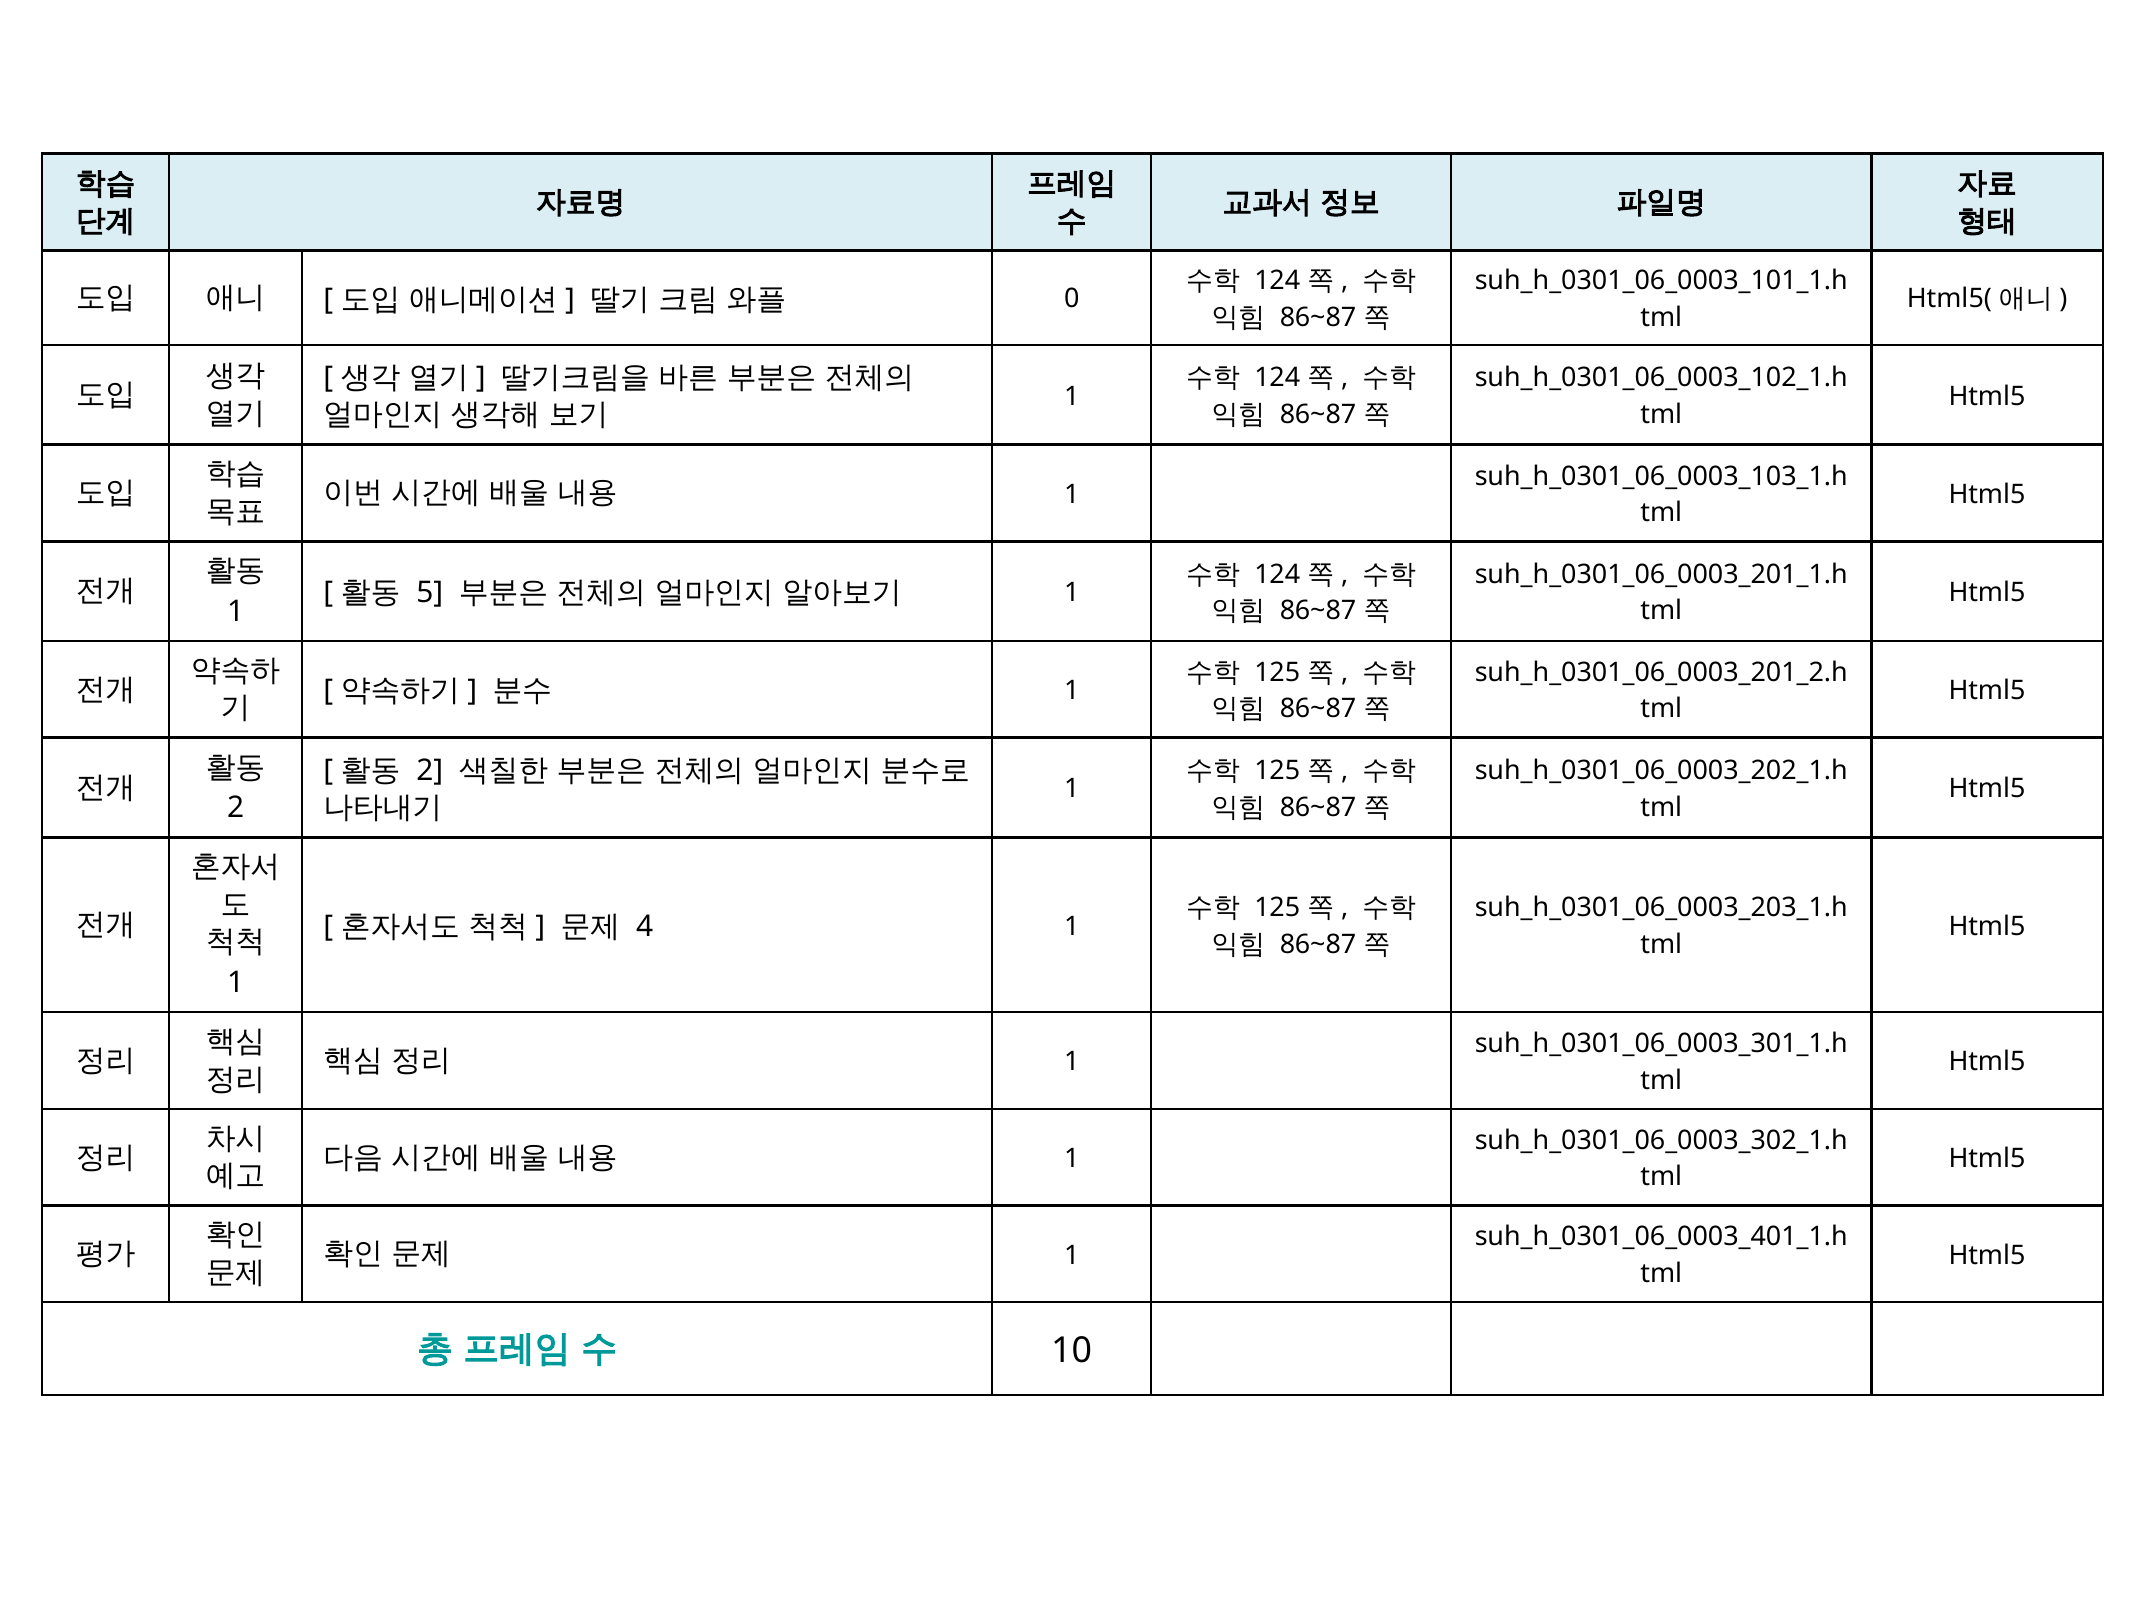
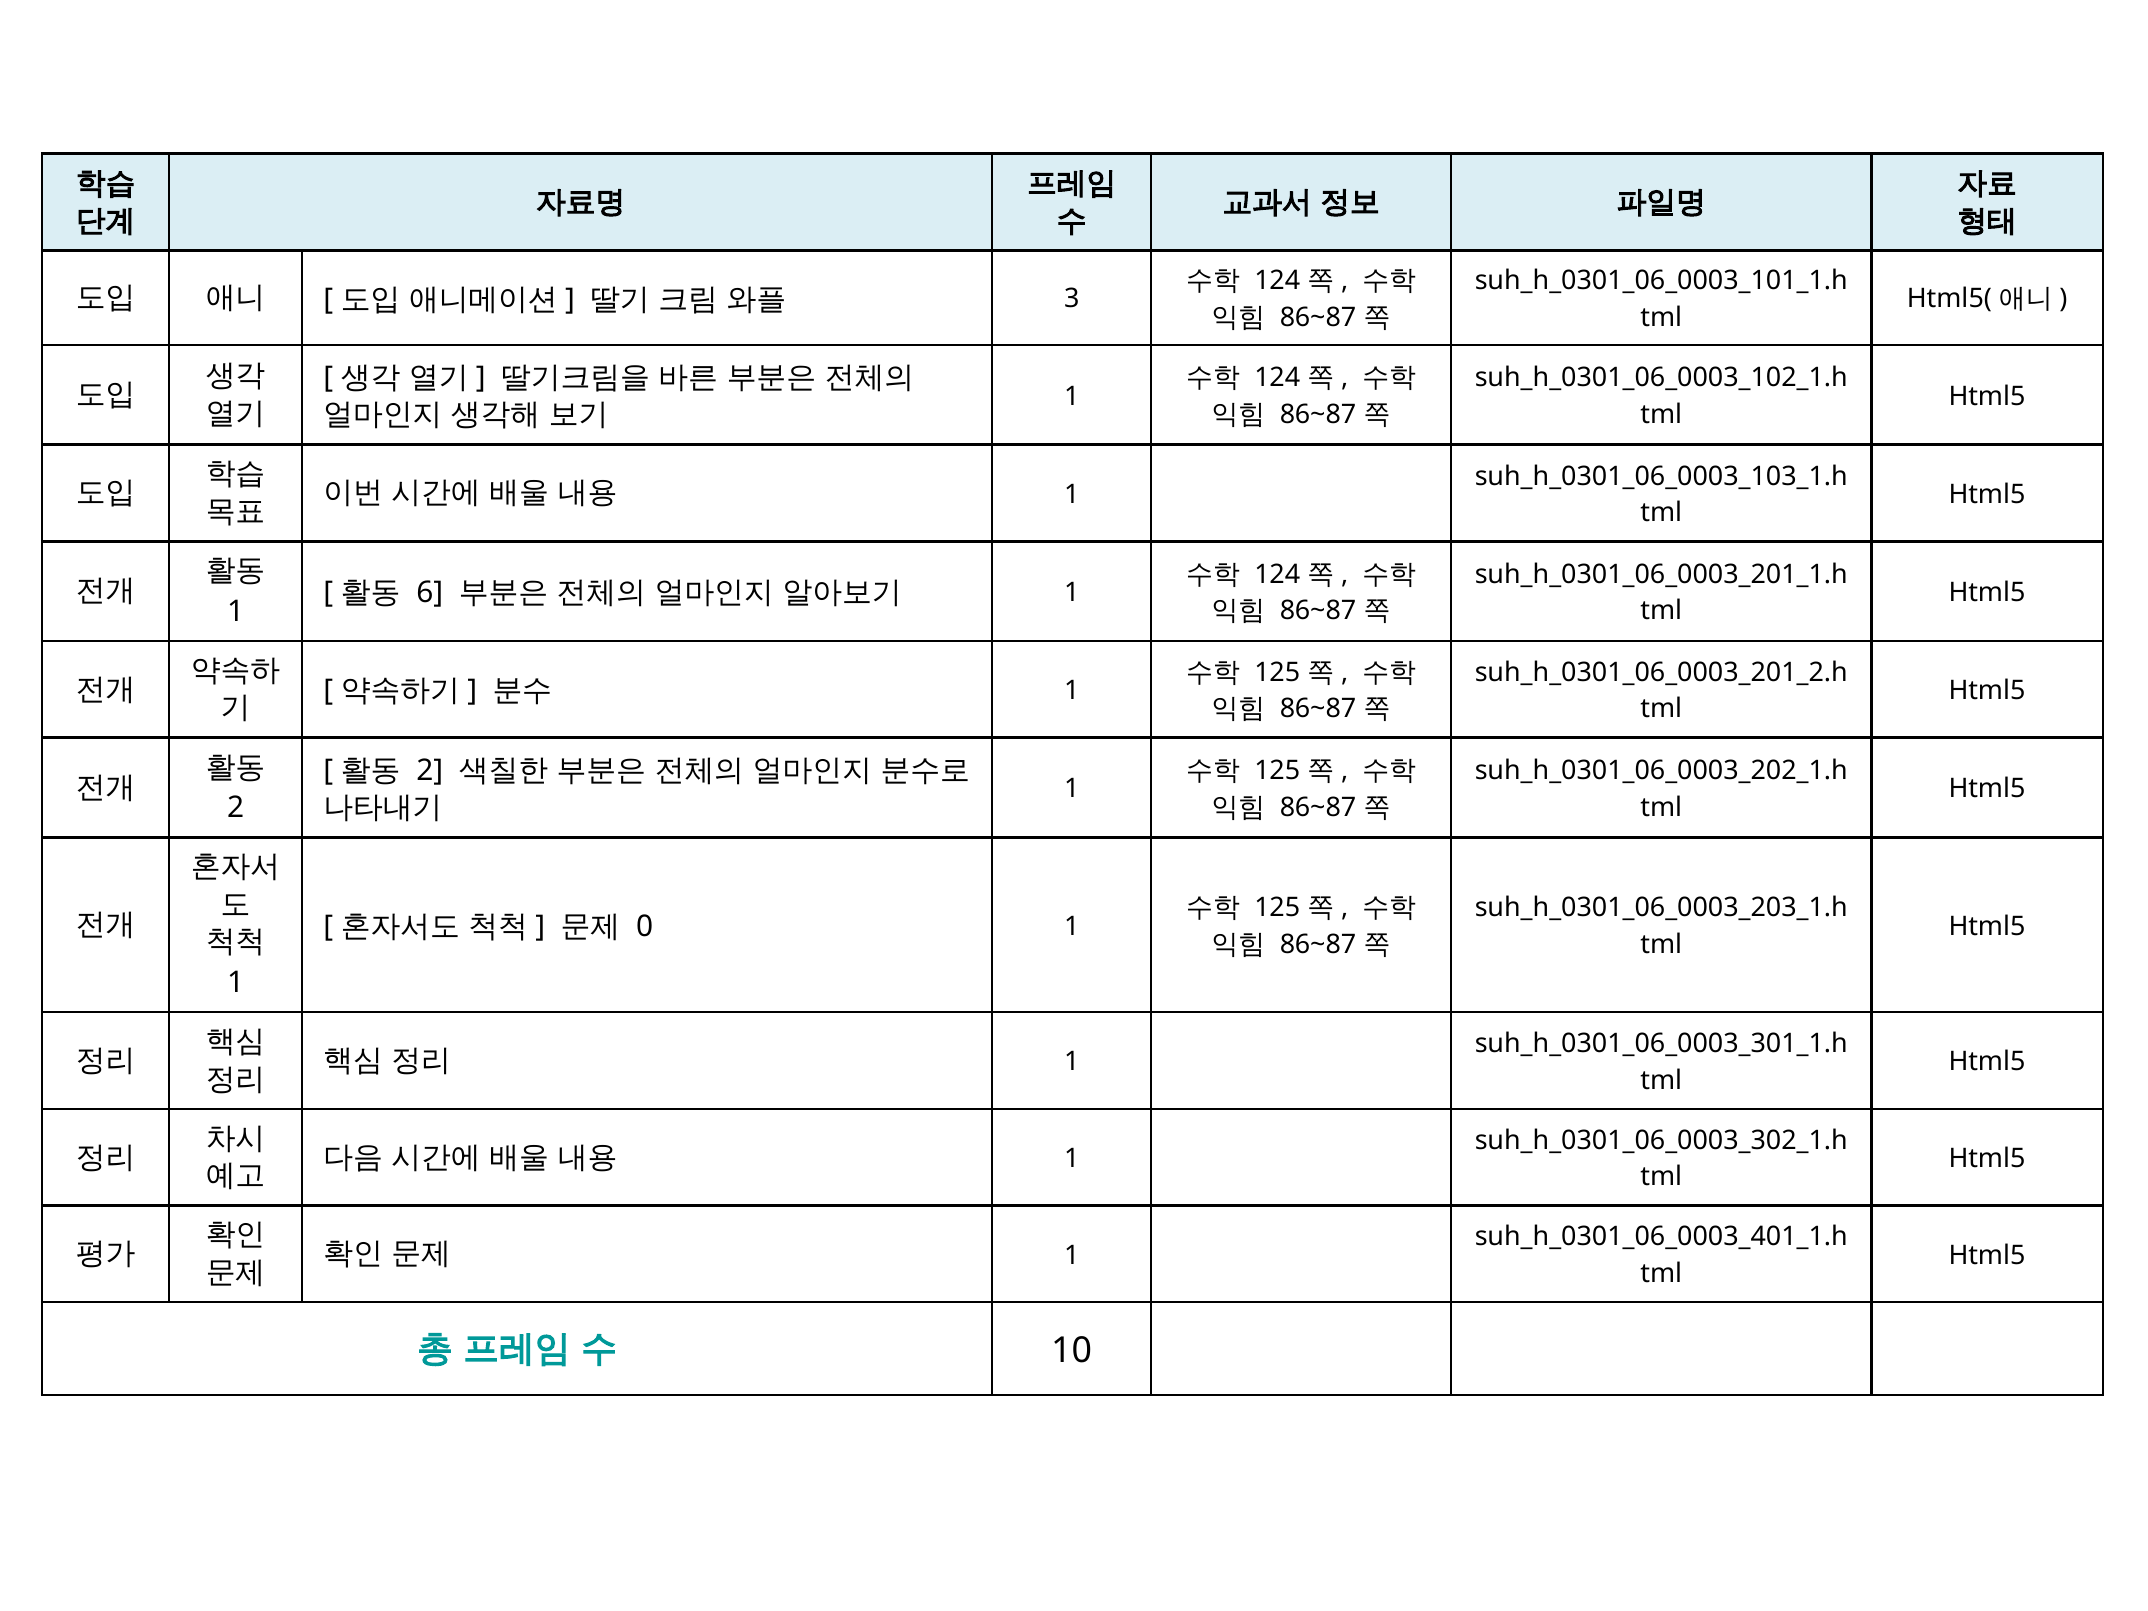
0: 0 -> 3
5: 5 -> 6
4: 4 -> 0
